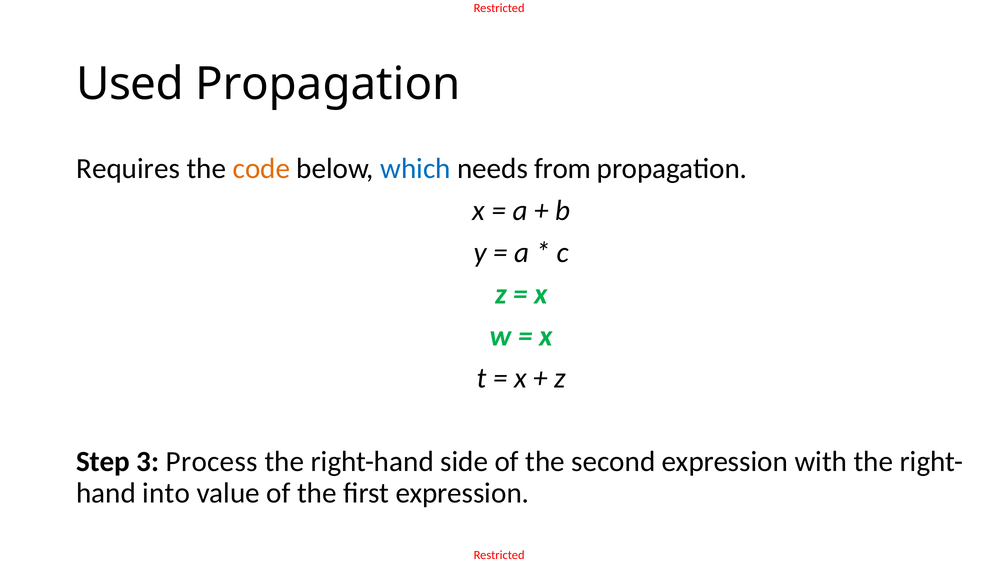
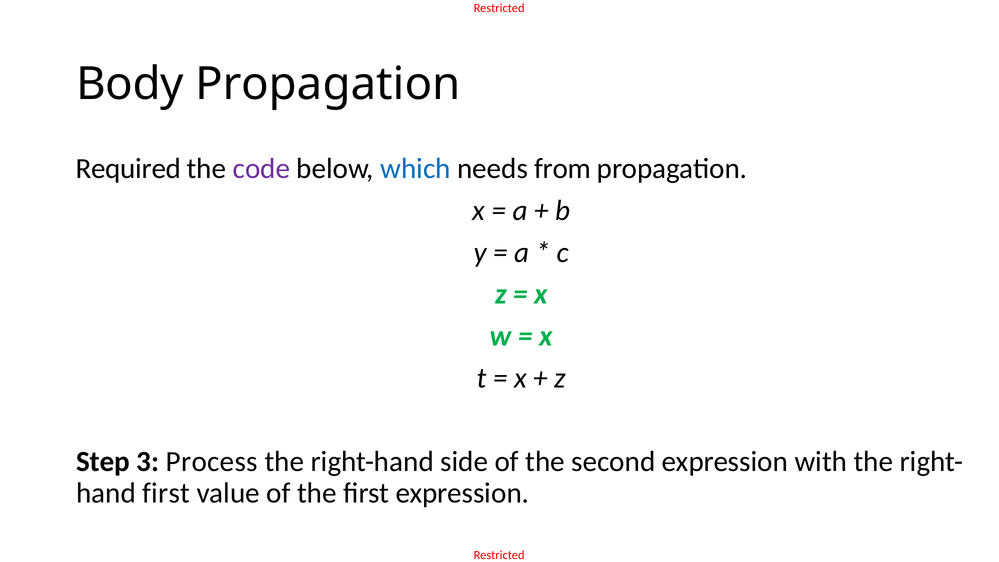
Used: Used -> Body
Requires: Requires -> Required
code colour: orange -> purple
into at (166, 493): into -> first
